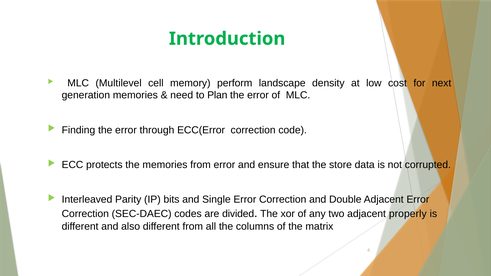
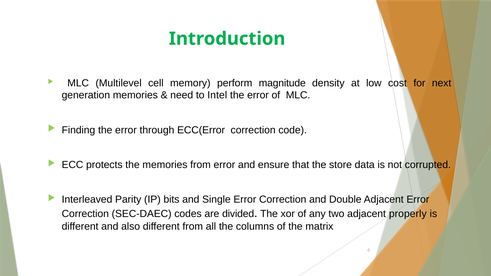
landscape: landscape -> magnitude
Plan: Plan -> Intel
